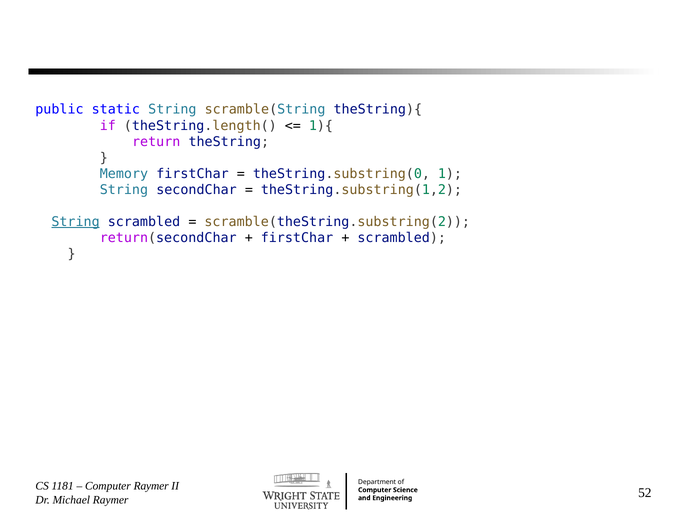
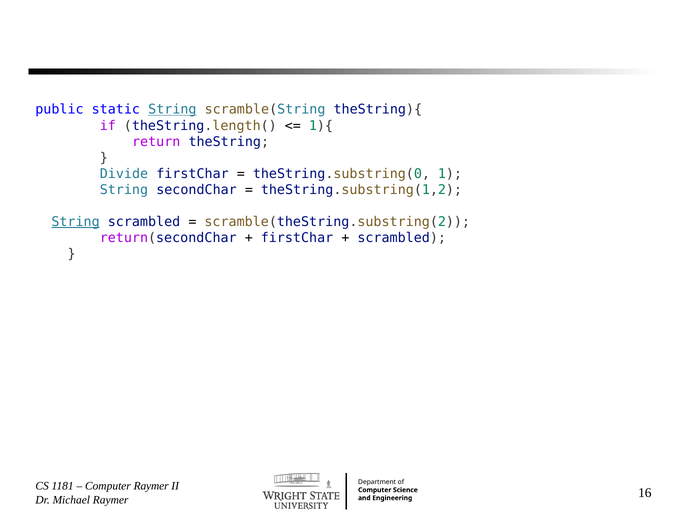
String at (172, 110) underline: none -> present
Memory: Memory -> Divide
52: 52 -> 16
